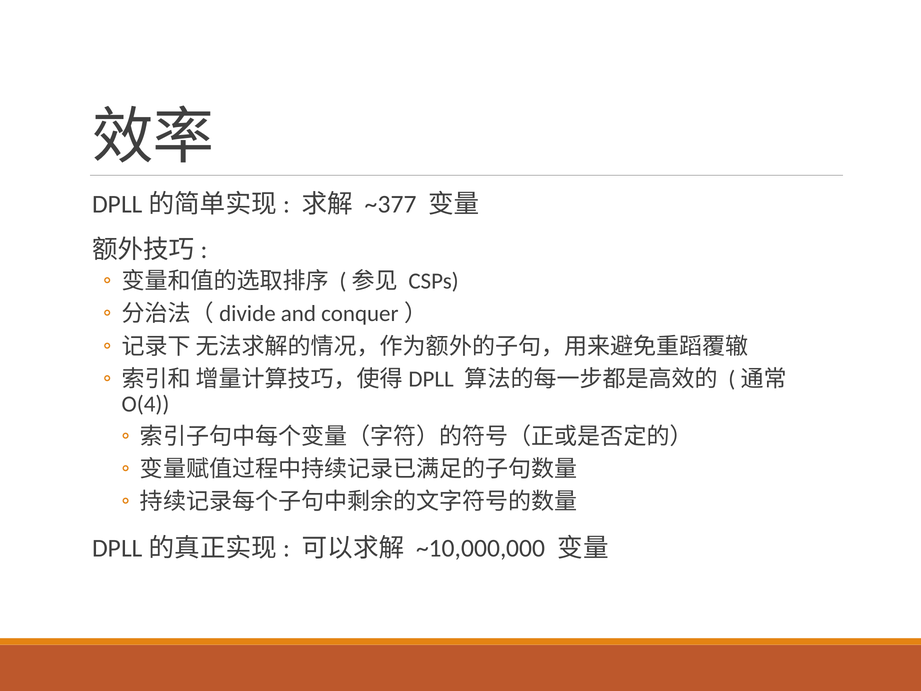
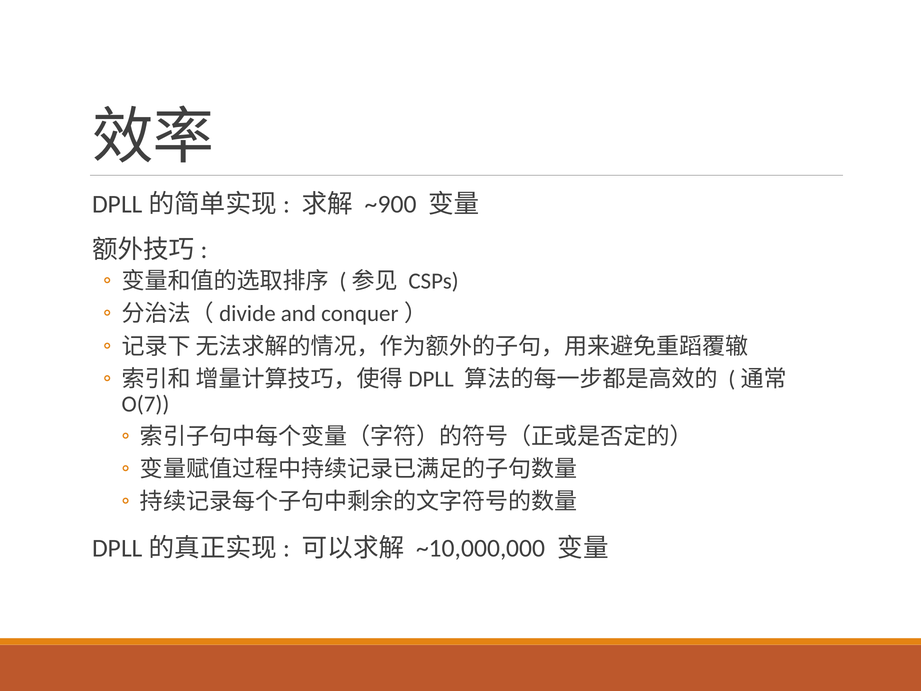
~377: ~377 -> ~900
O(4: O(4 -> O(7
